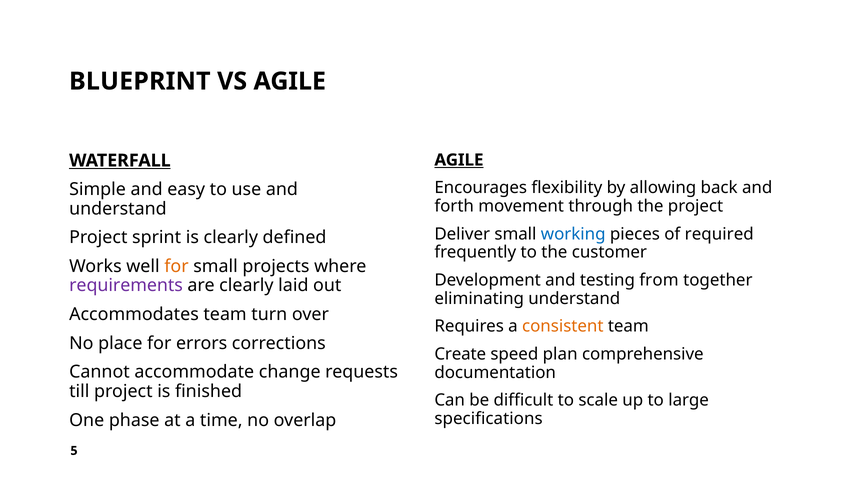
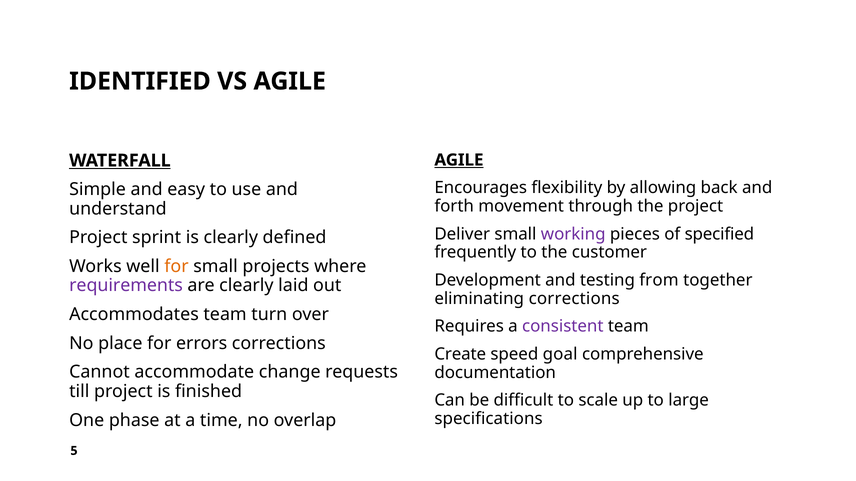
BLUEPRINT: BLUEPRINT -> IDENTIFIED
working colour: blue -> purple
required: required -> specified
eliminating understand: understand -> corrections
consistent colour: orange -> purple
plan: plan -> goal
